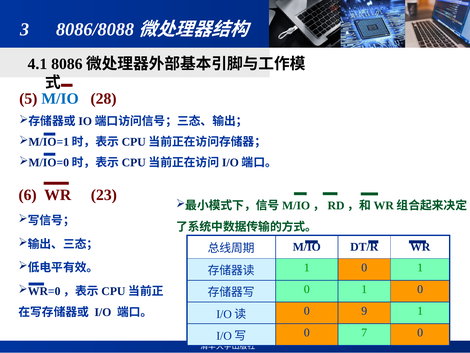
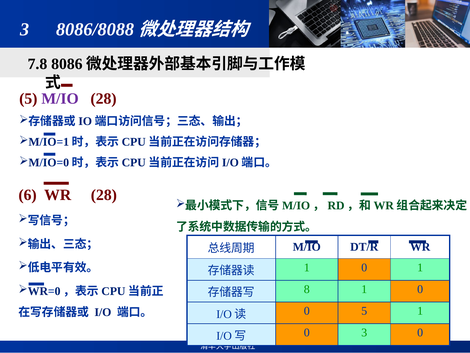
4.1: 4.1 -> 7.8
M/IO at (60, 99) colour: blue -> purple
WR 23: 23 -> 28
0 at (307, 289): 0 -> 8
0 9: 9 -> 5
0 7: 7 -> 3
